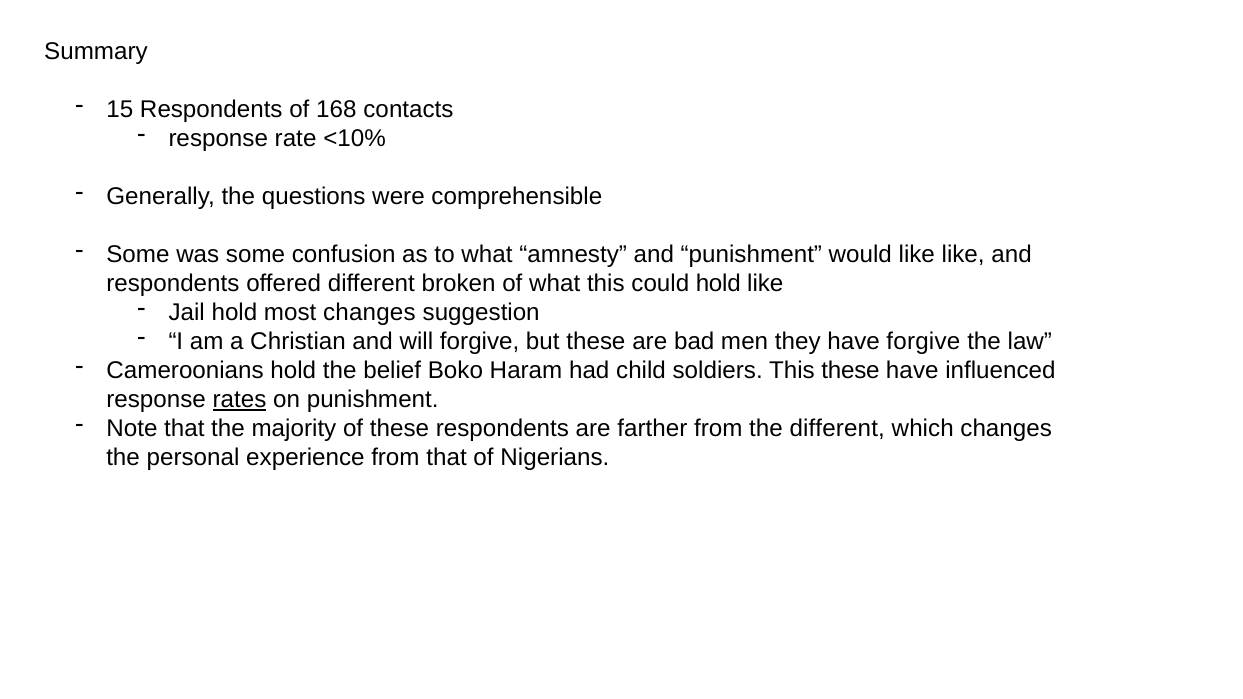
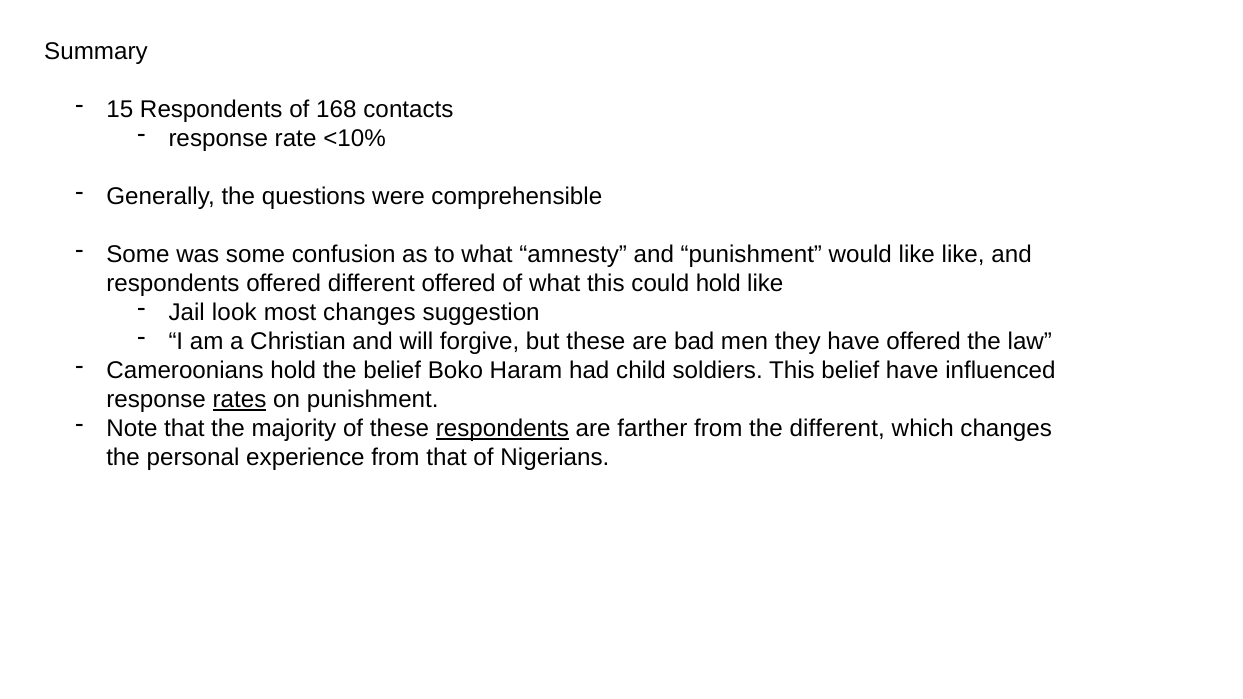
different broken: broken -> offered
Jail hold: hold -> look
have forgive: forgive -> offered
This these: these -> belief
respondents at (502, 429) underline: none -> present
